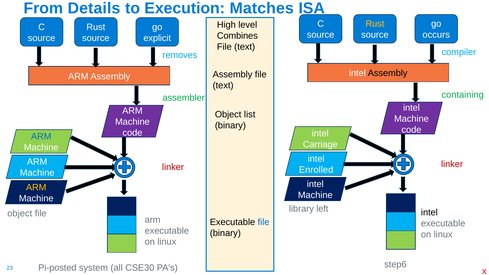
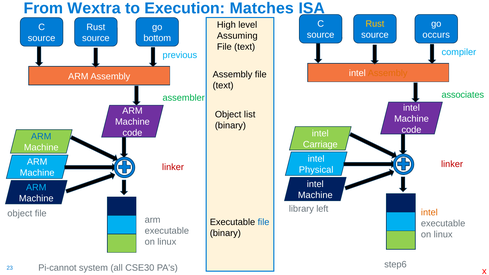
Details: Details -> Wextra
Combines: Combines -> Assuming
explicit: explicit -> bottom
removes: removes -> previous
Assembly at (388, 73) colour: black -> orange
containing: containing -> associates
Enrolled: Enrolled -> Physical
ARM at (36, 187) colour: yellow -> light blue
intel at (429, 213) colour: black -> orange
Pi-posted: Pi-posted -> Pi-cannot
